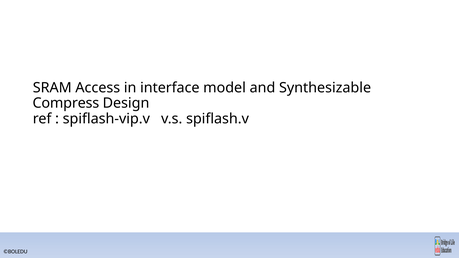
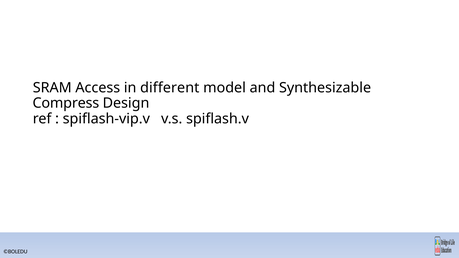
interface: interface -> different
